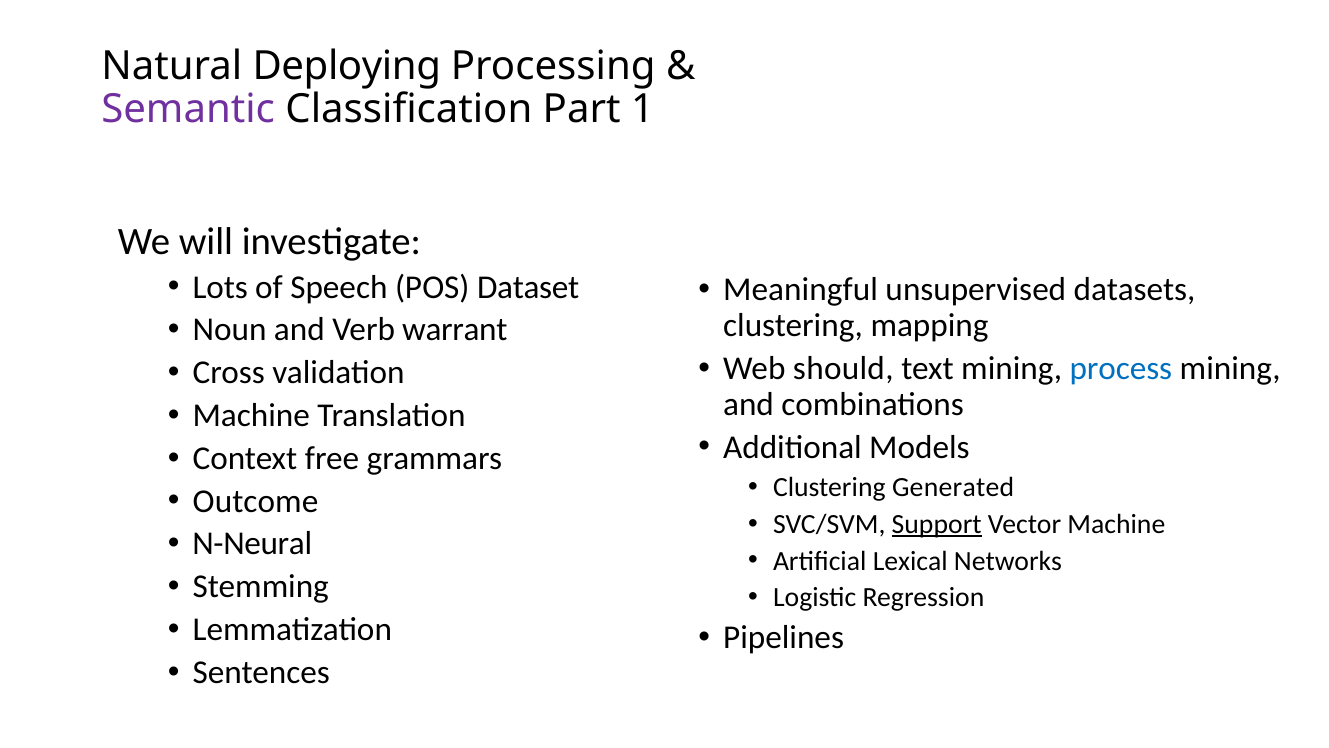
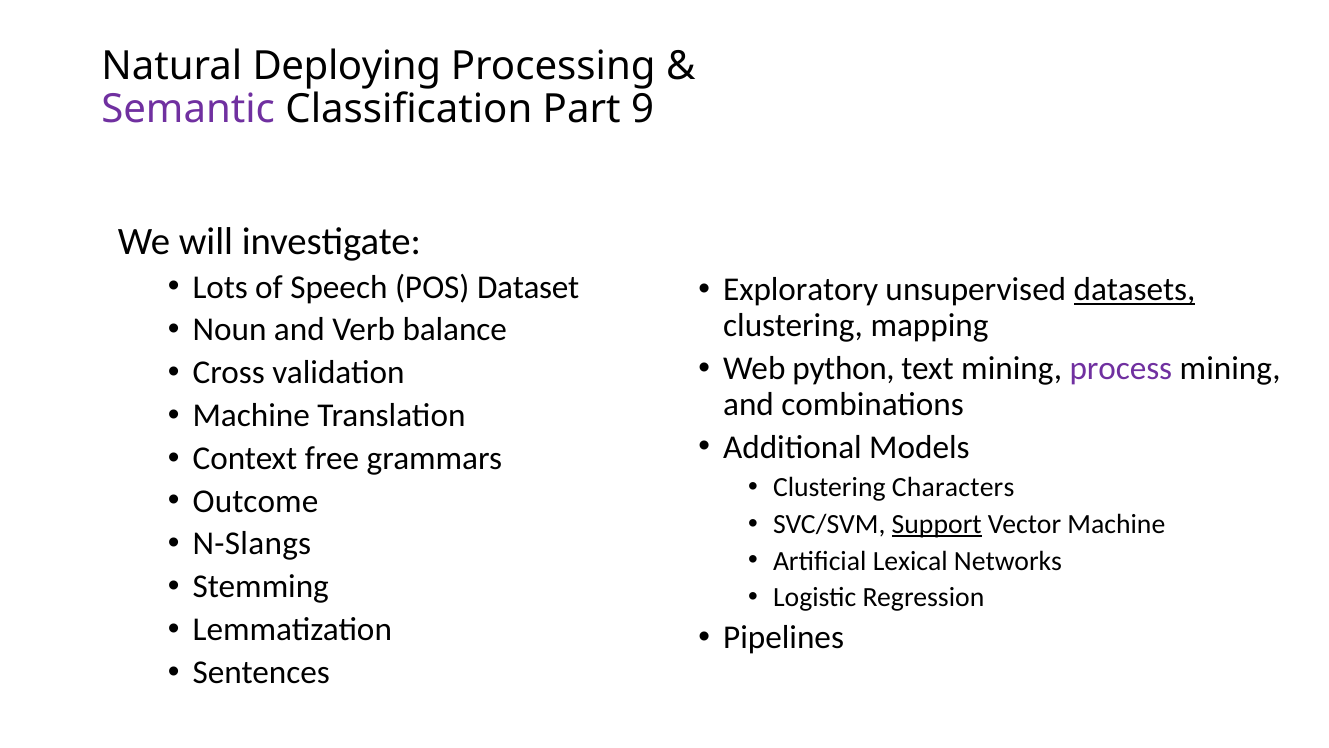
1: 1 -> 9
Meaningful: Meaningful -> Exploratory
datasets underline: none -> present
warrant: warrant -> balance
should: should -> python
process colour: blue -> purple
Generated: Generated -> Characters
N-Neural: N-Neural -> N-Slangs
